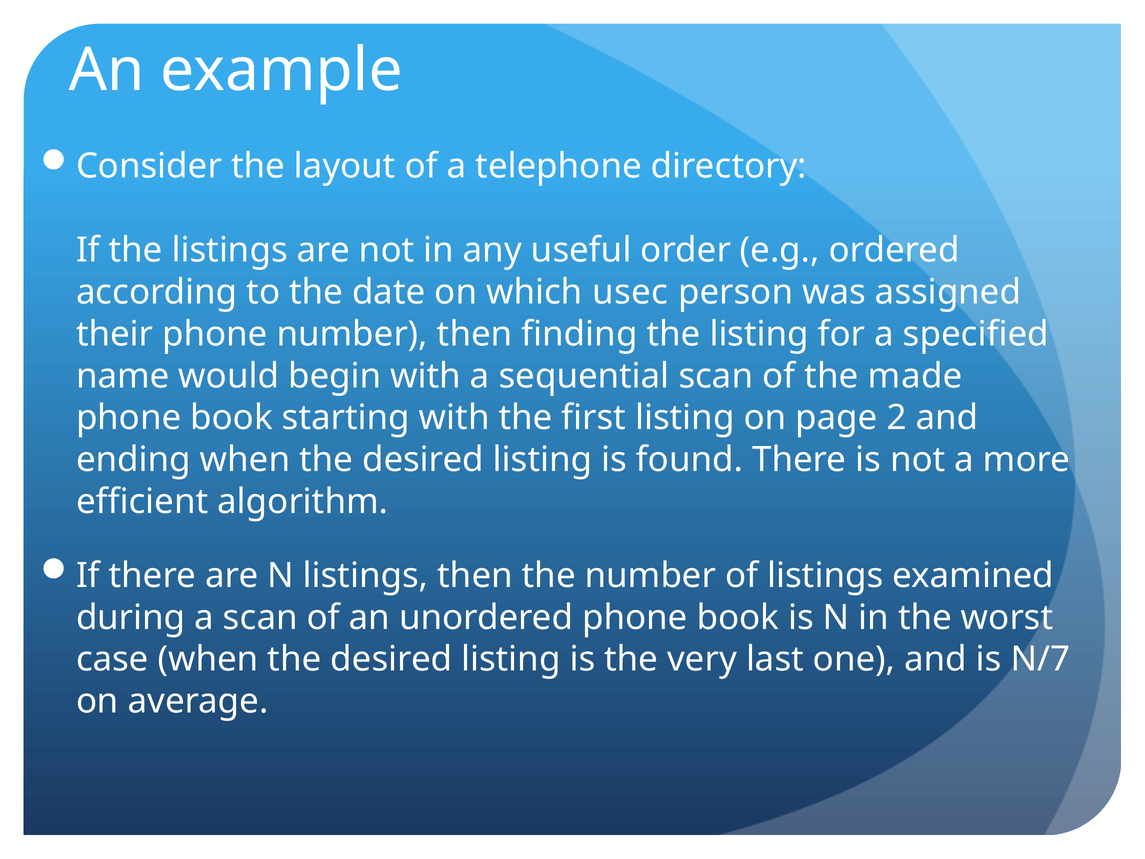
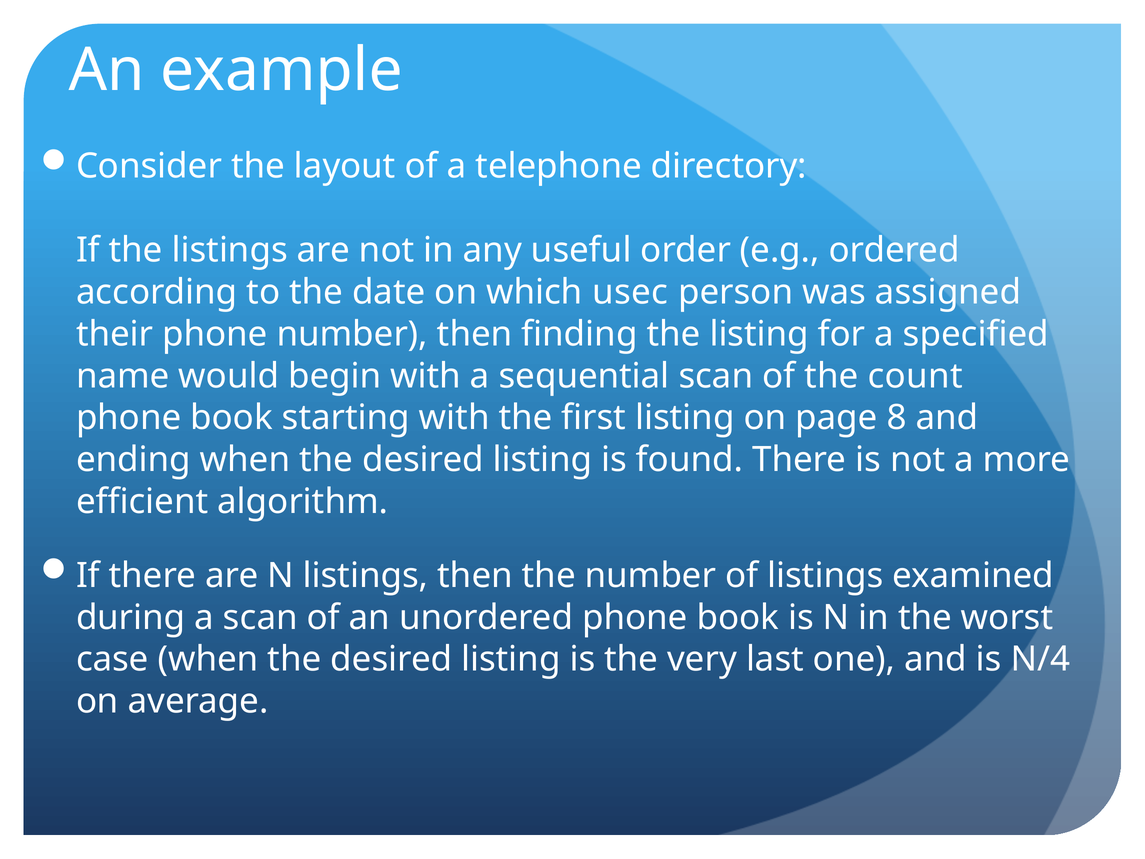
made: made -> count
2: 2 -> 8
N/7: N/7 -> N/4
